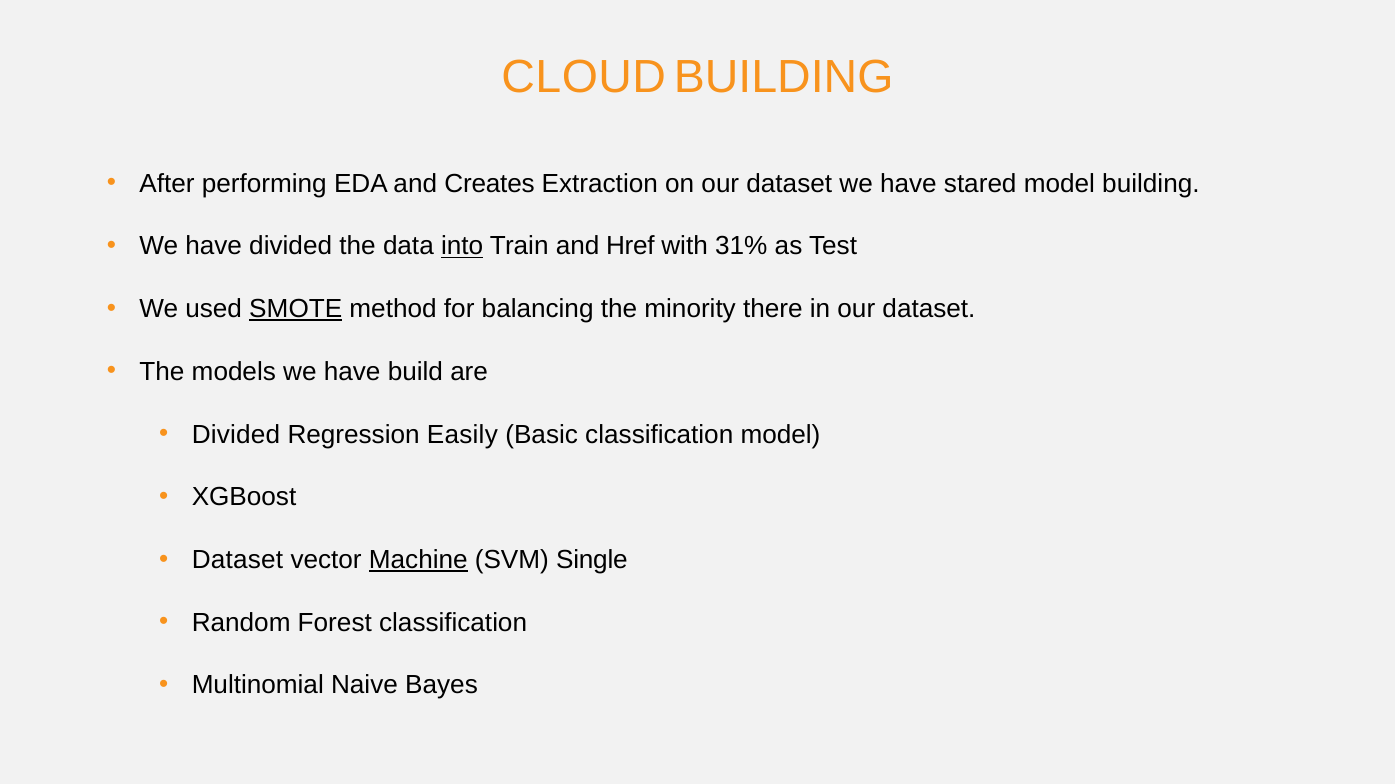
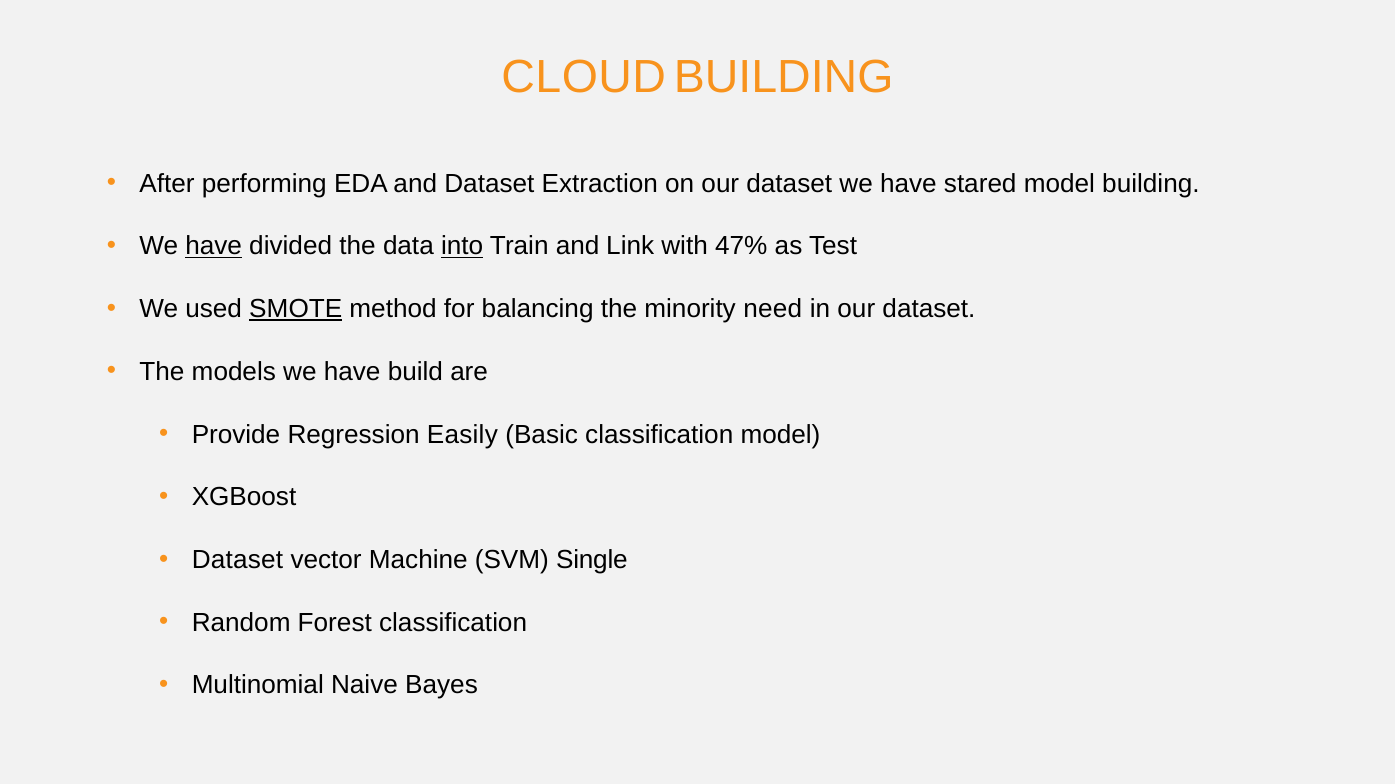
and Creates: Creates -> Dataset
have at (214, 247) underline: none -> present
Href: Href -> Link
31%: 31% -> 47%
there: there -> need
Divided at (236, 435): Divided -> Provide
Machine underline: present -> none
